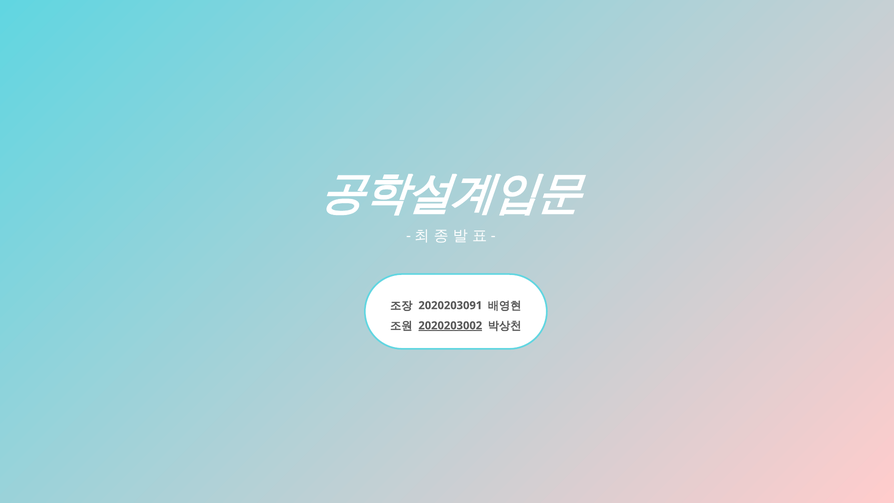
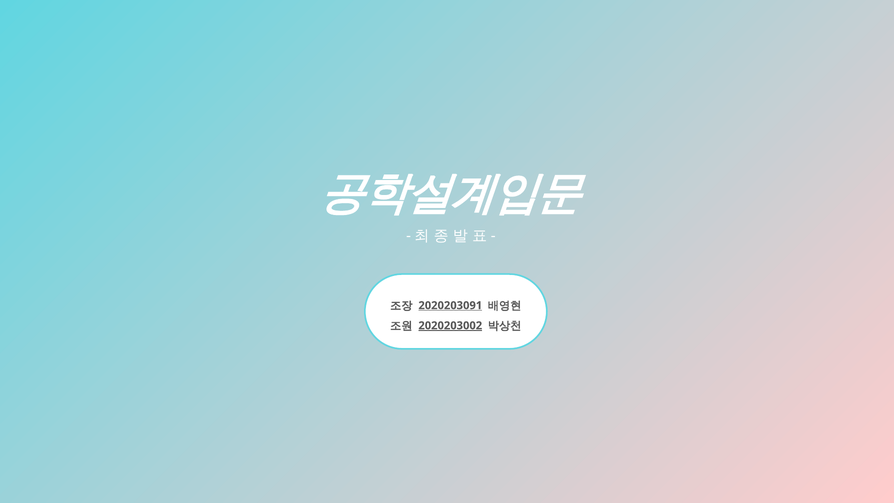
2020203091 underline: none -> present
